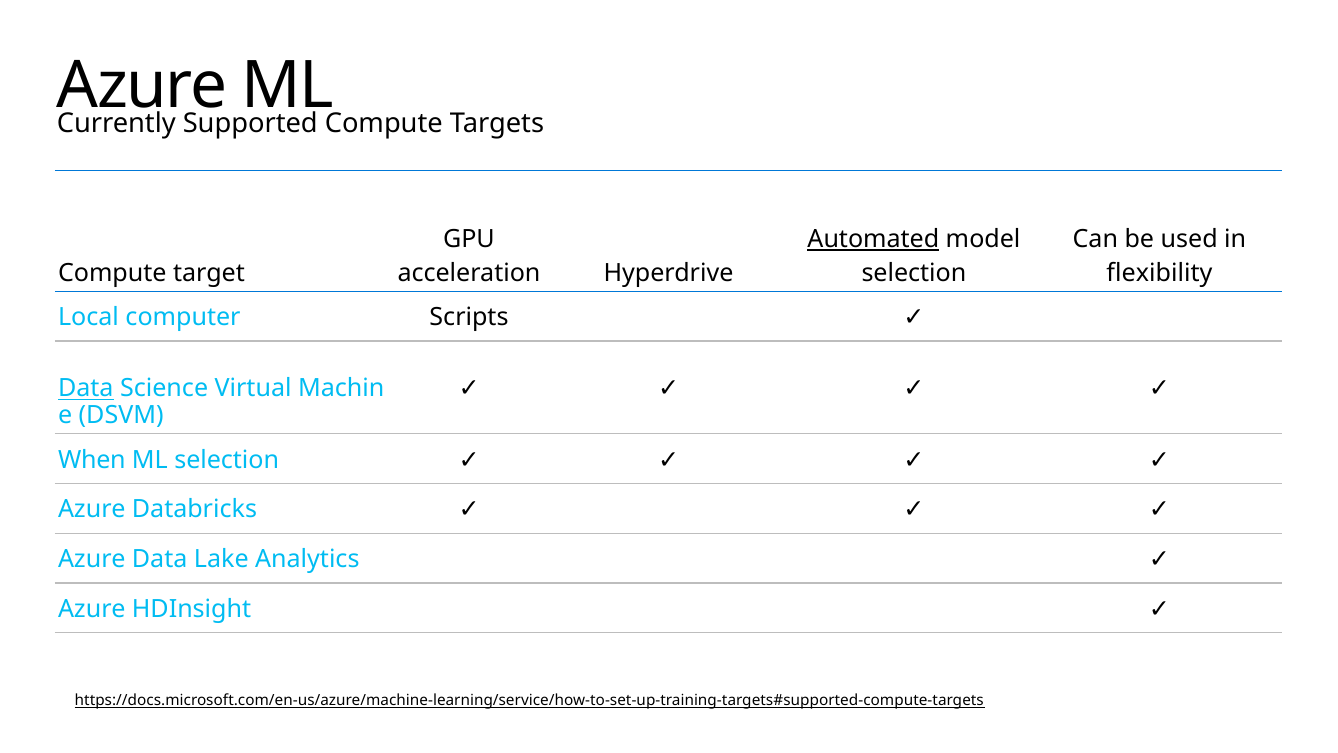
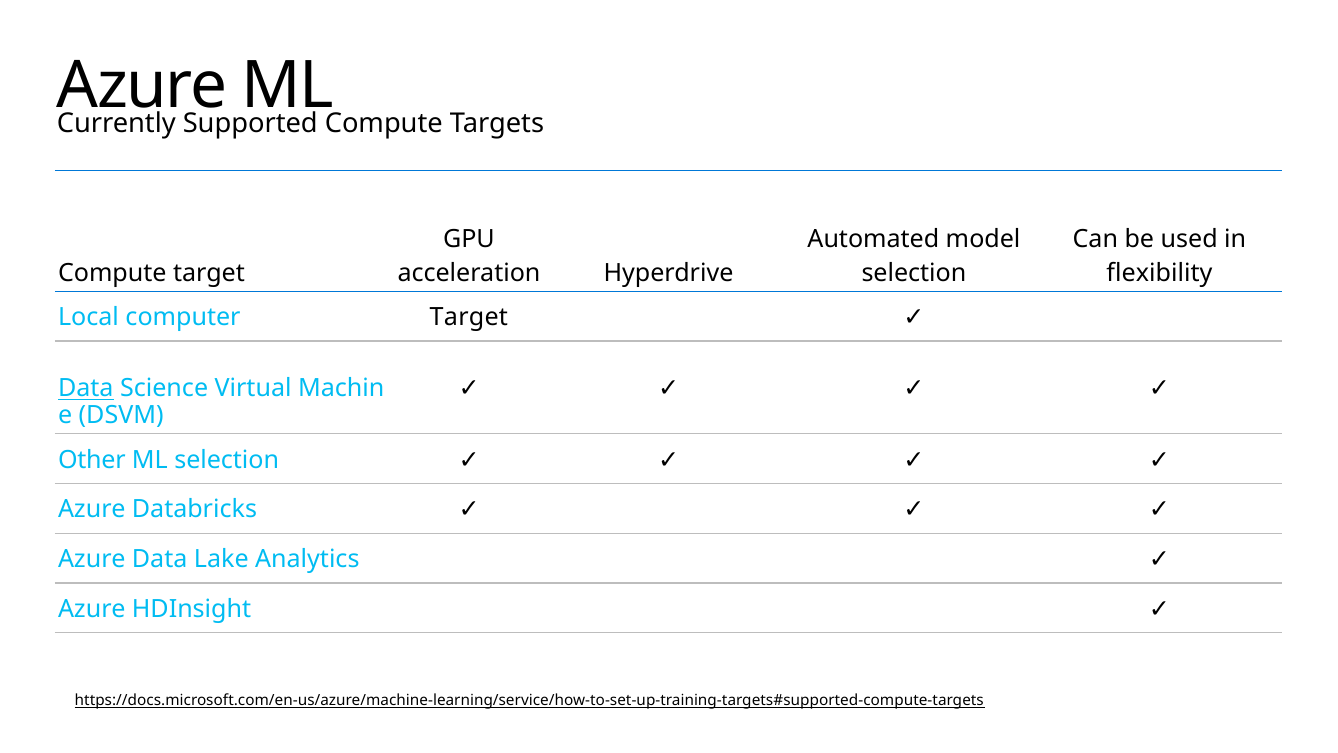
Automated underline: present -> none
computer Scripts: Scripts -> Target
When: When -> Other
